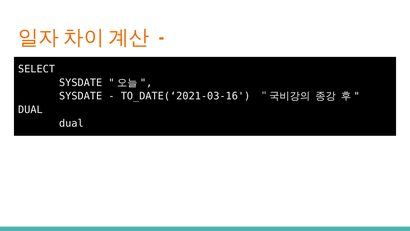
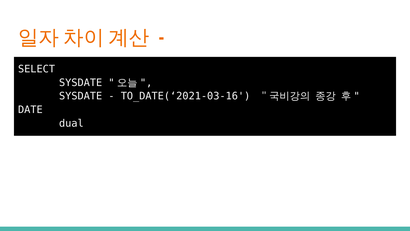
DUAL at (30, 110): DUAL -> DATE
